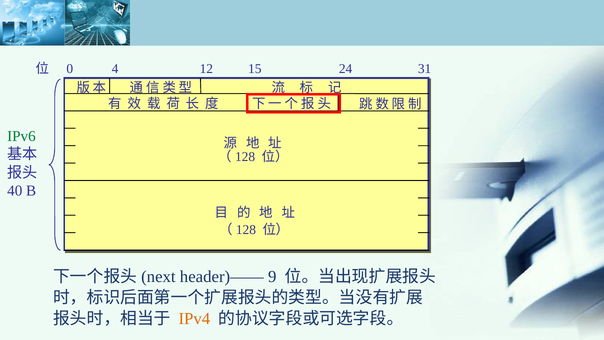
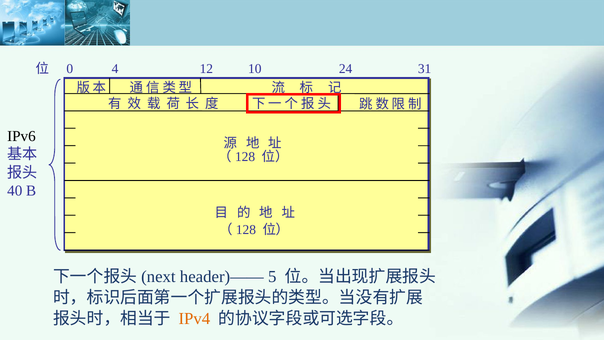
15: 15 -> 10
IPv6 colour: green -> black
9: 9 -> 5
